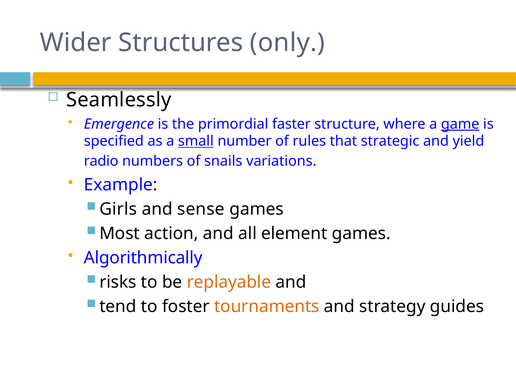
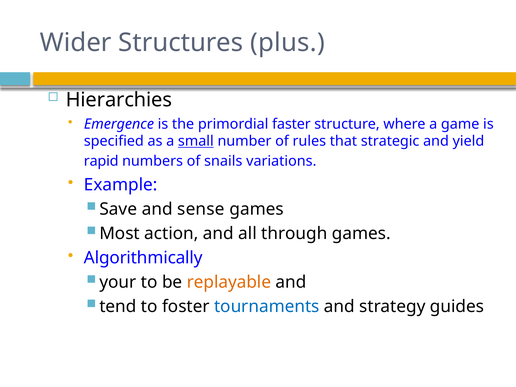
only: only -> plus
Seamlessly: Seamlessly -> Hierarchies
game underline: present -> none
radio: radio -> rapid
Girls: Girls -> Save
element: element -> through
risks: risks -> your
tournaments colour: orange -> blue
